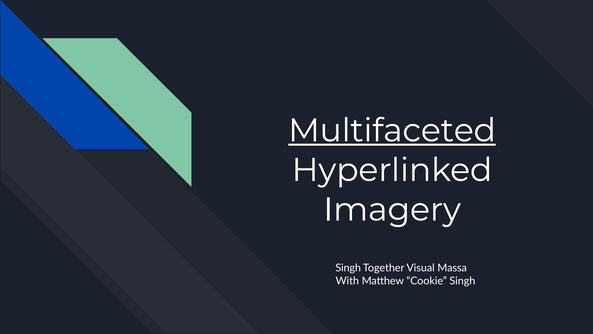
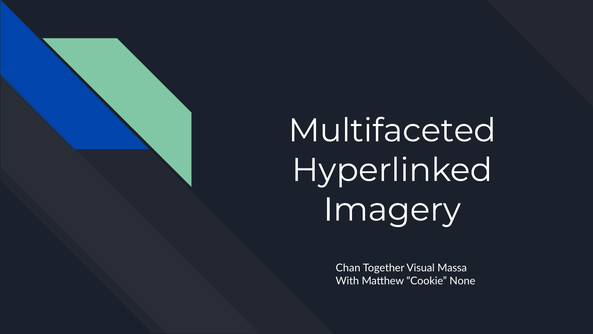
Multifaceted underline: present -> none
Singh at (348, 268): Singh -> Chan
Cookie Singh: Singh -> None
